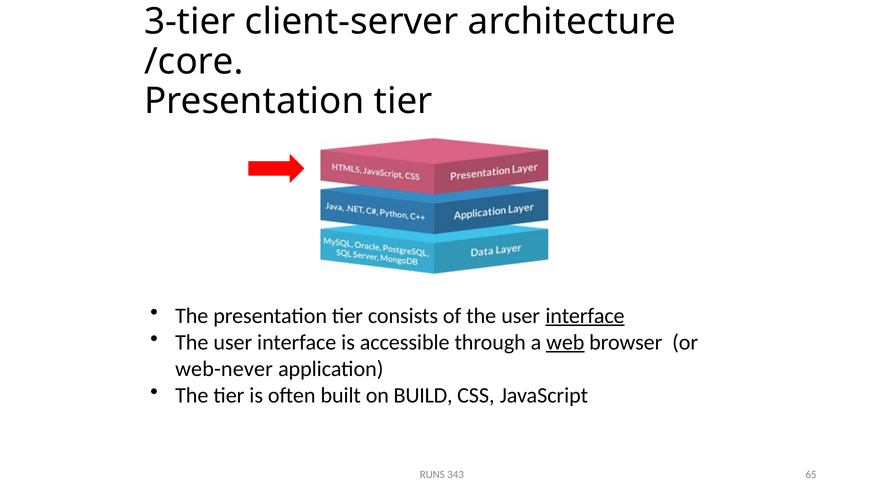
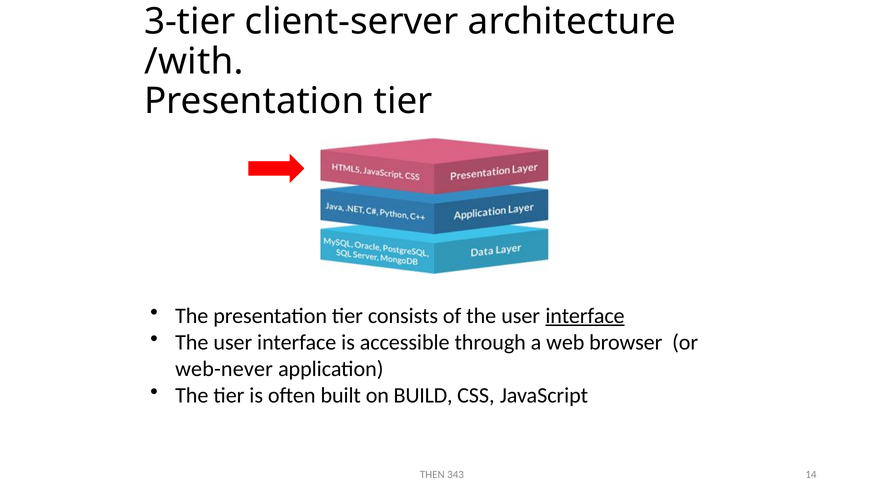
/core: /core -> /with
web underline: present -> none
RUNS: RUNS -> THEN
65: 65 -> 14
